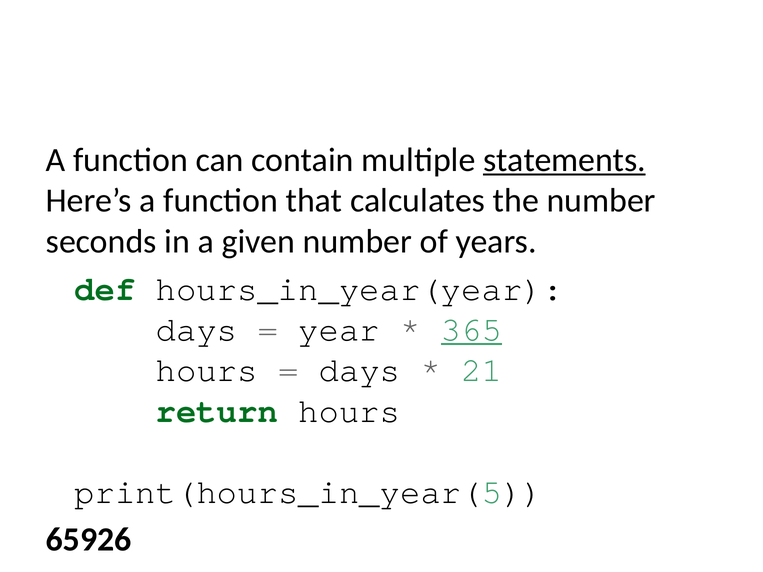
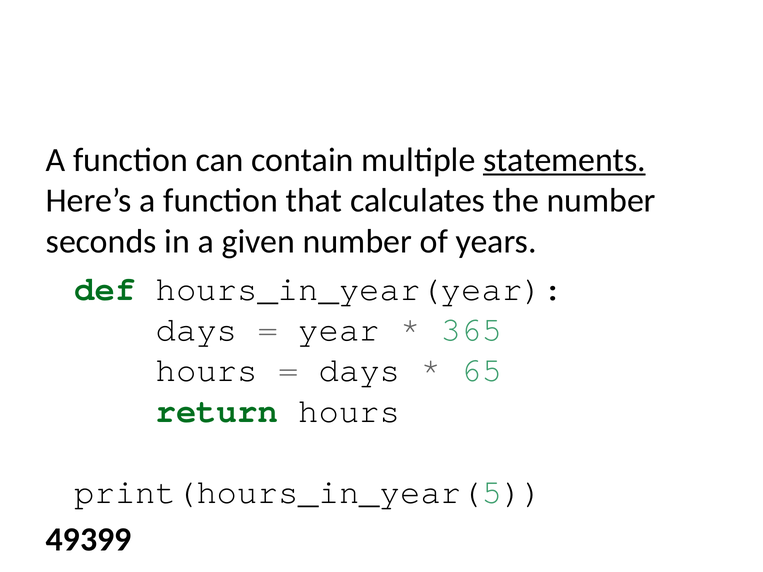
365 underline: present -> none
21: 21 -> 65
65926: 65926 -> 49399
